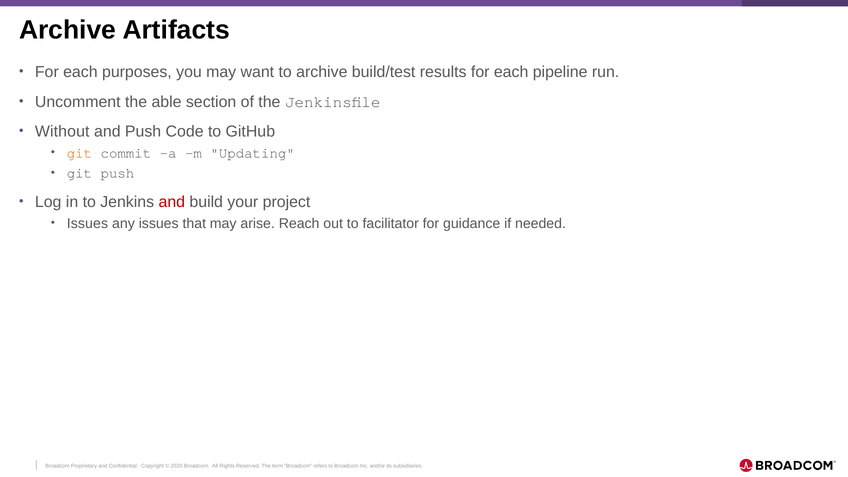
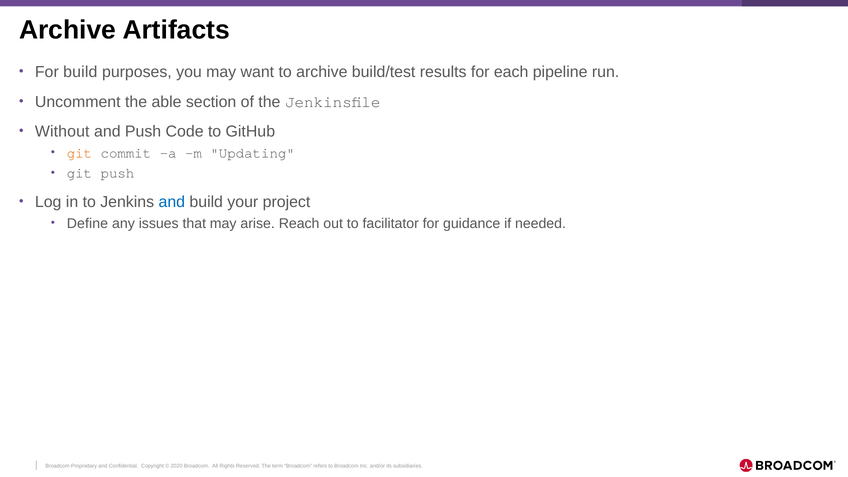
each at (80, 72): each -> build
and at (172, 202) colour: red -> blue
Issues at (87, 223): Issues -> Define
